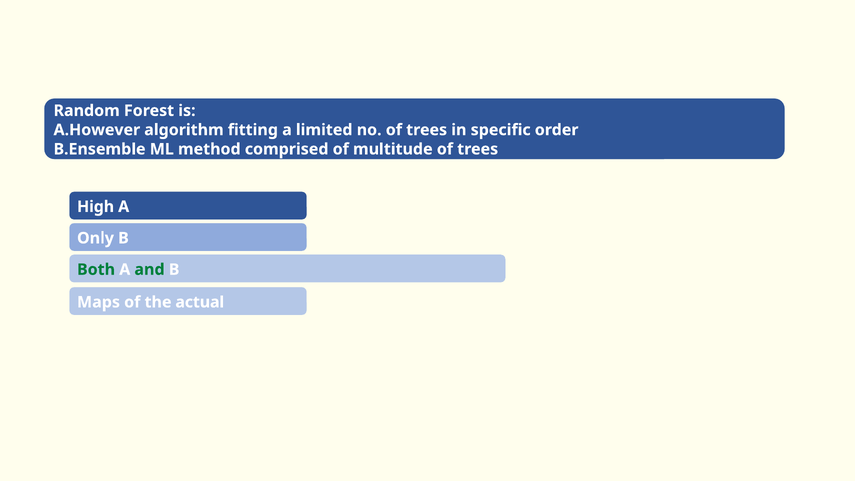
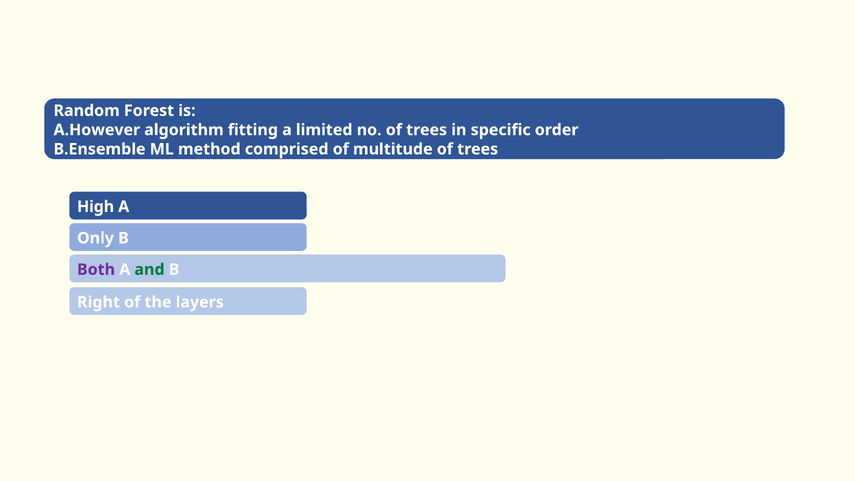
Both colour: green -> purple
Maps: Maps -> Right
actual: actual -> layers
